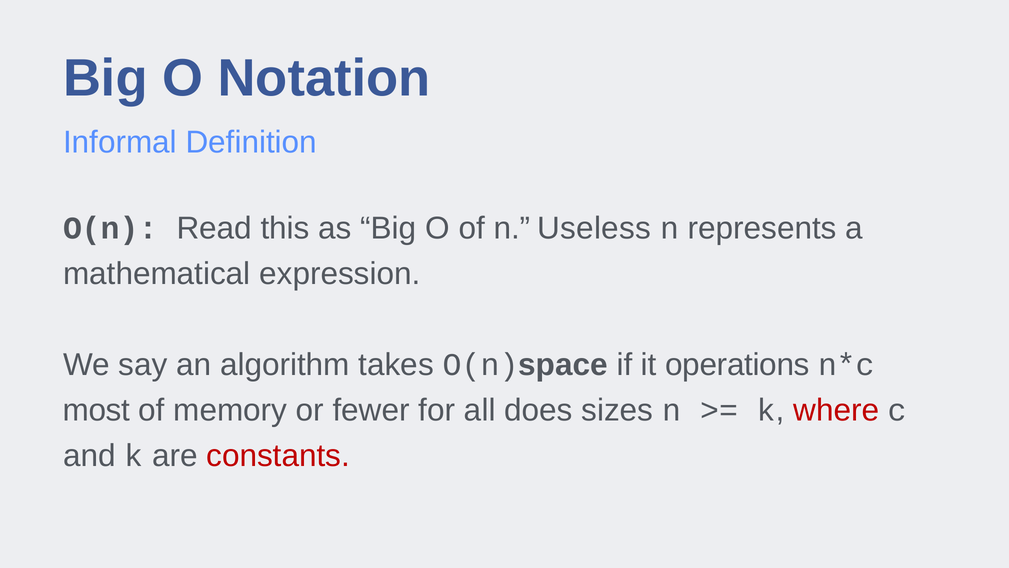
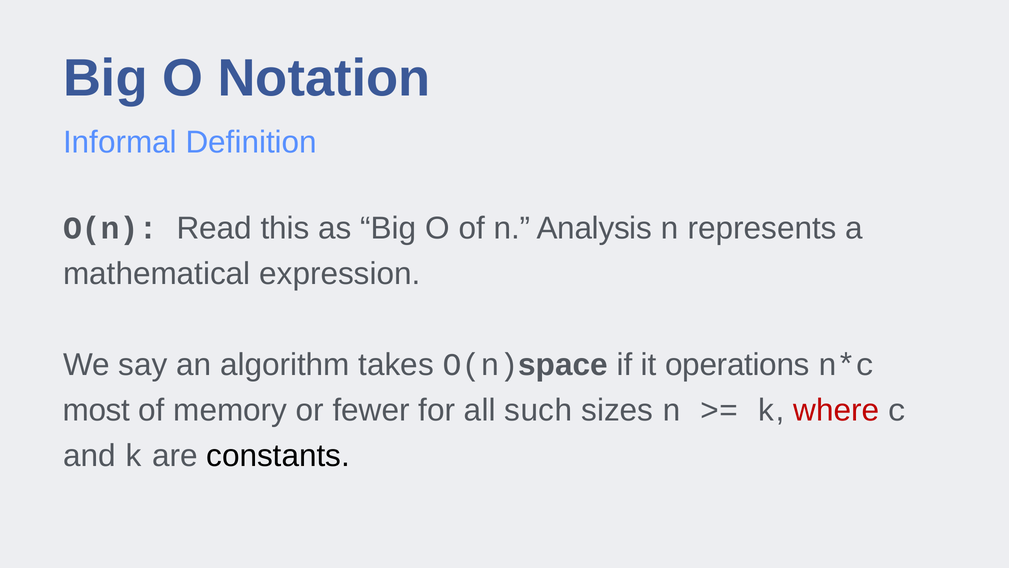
Useless: Useless -> Analysis
does: does -> such
constants colour: red -> black
